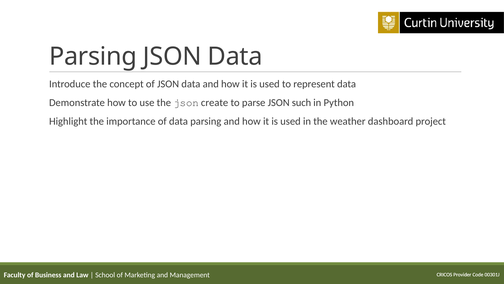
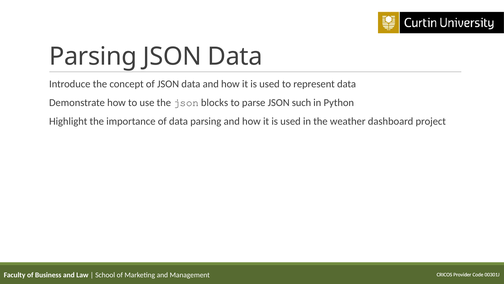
create: create -> blocks
